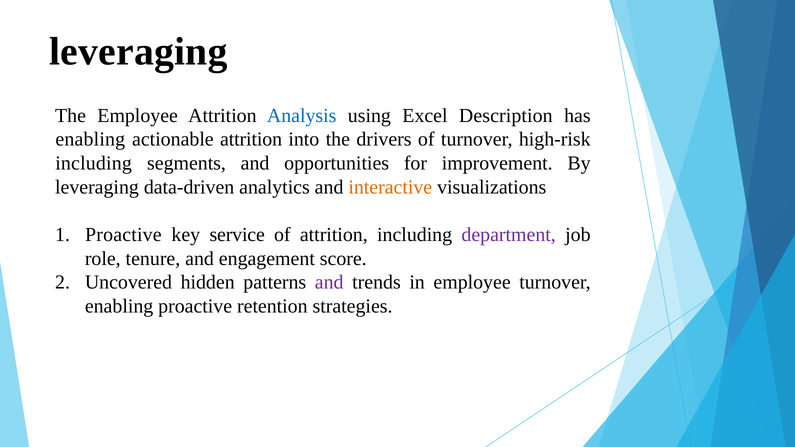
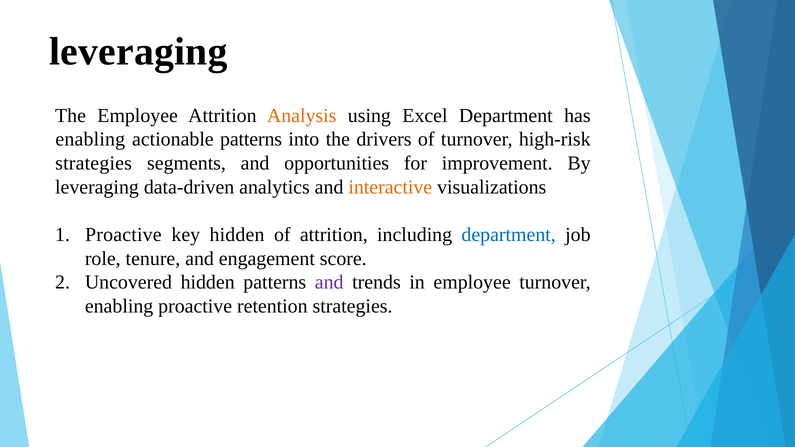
Analysis colour: blue -> orange
Excel Description: Description -> Department
actionable attrition: attrition -> patterns
including at (94, 163): including -> strategies
key service: service -> hidden
department at (509, 235) colour: purple -> blue
